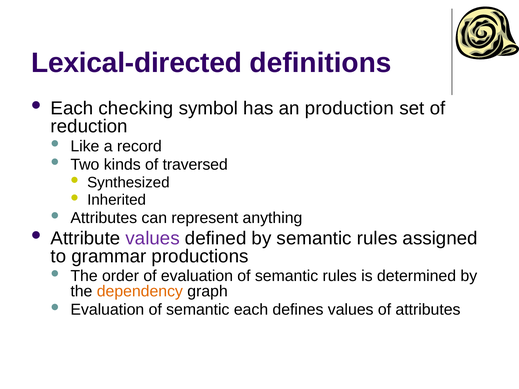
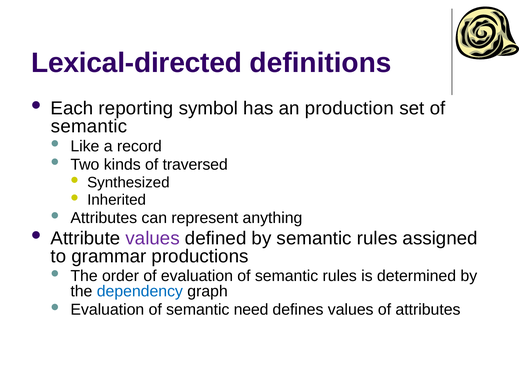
checking: checking -> reporting
reduction at (89, 126): reduction -> semantic
dependency colour: orange -> blue
semantic each: each -> need
